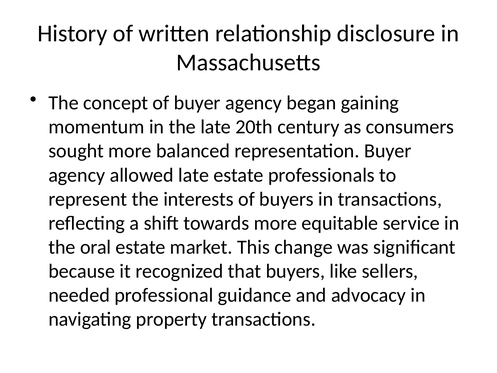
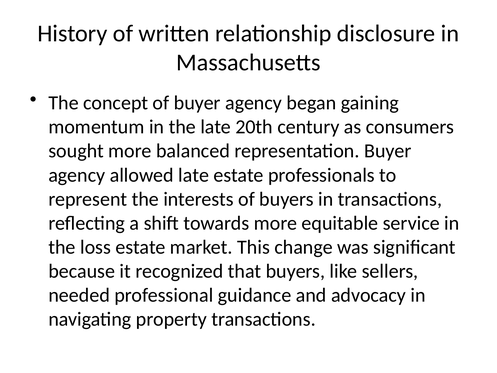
oral: oral -> loss
